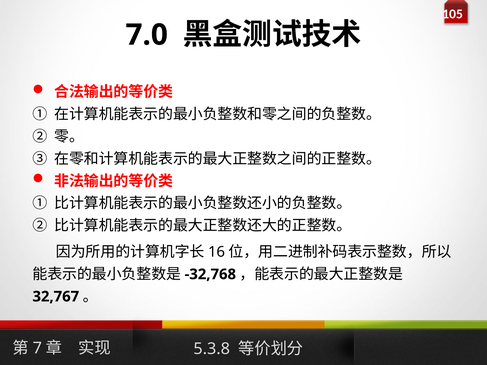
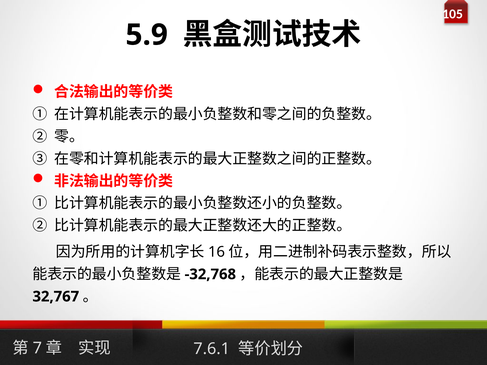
7.0: 7.0 -> 5.9
5.3.8: 5.3.8 -> 7.6.1
